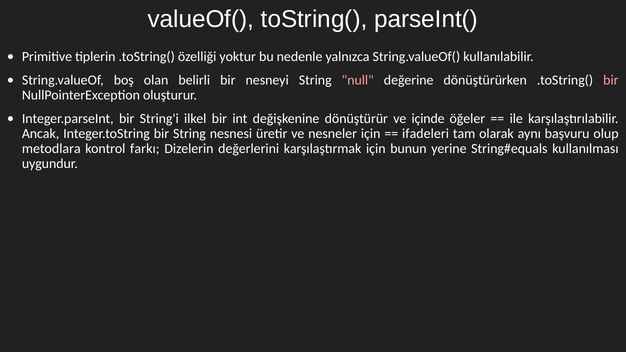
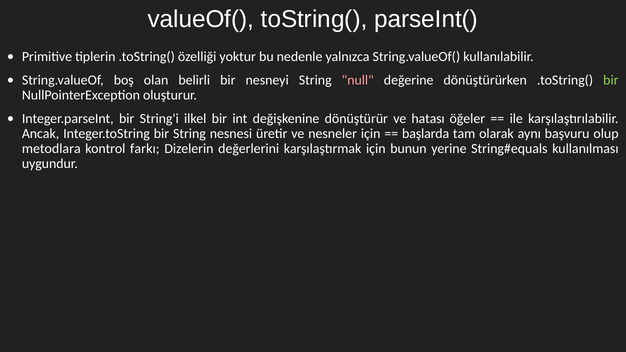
bir at (611, 80) colour: pink -> light green
içinde: içinde -> hatası
ifadeleri: ifadeleri -> başlarda
